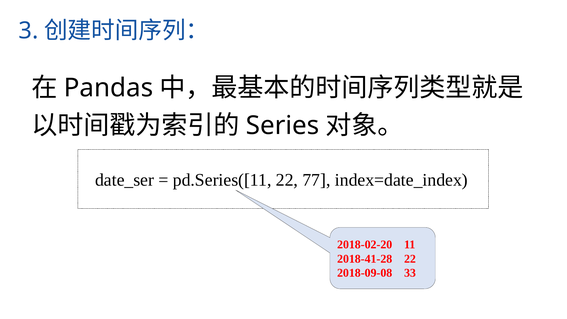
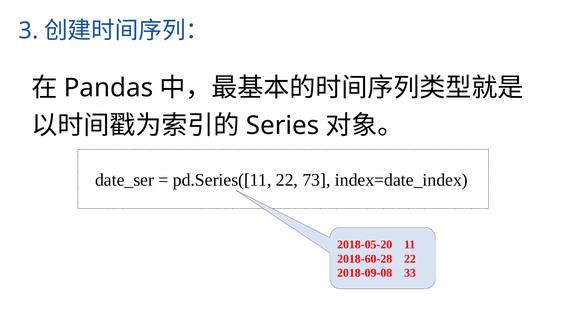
77: 77 -> 73
2018-02-20: 2018-02-20 -> 2018-05-20
2018-41-28: 2018-41-28 -> 2018-60-28
